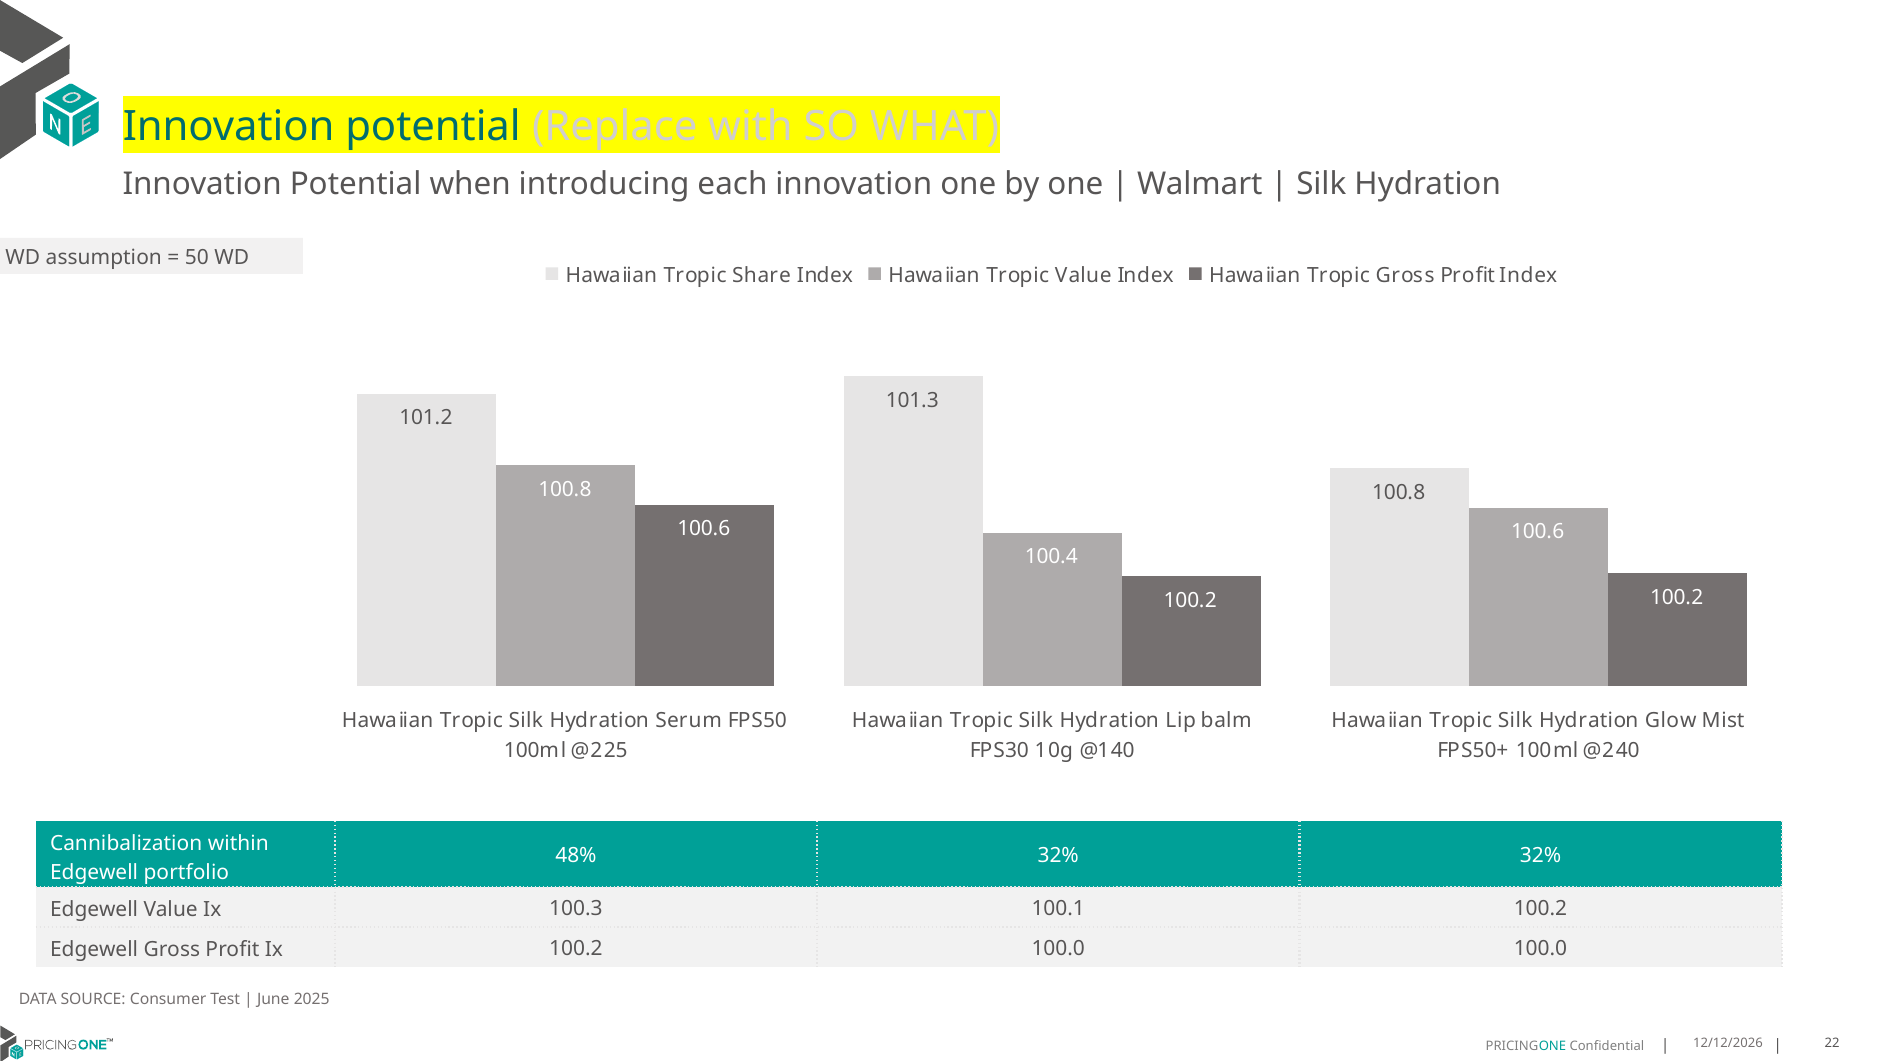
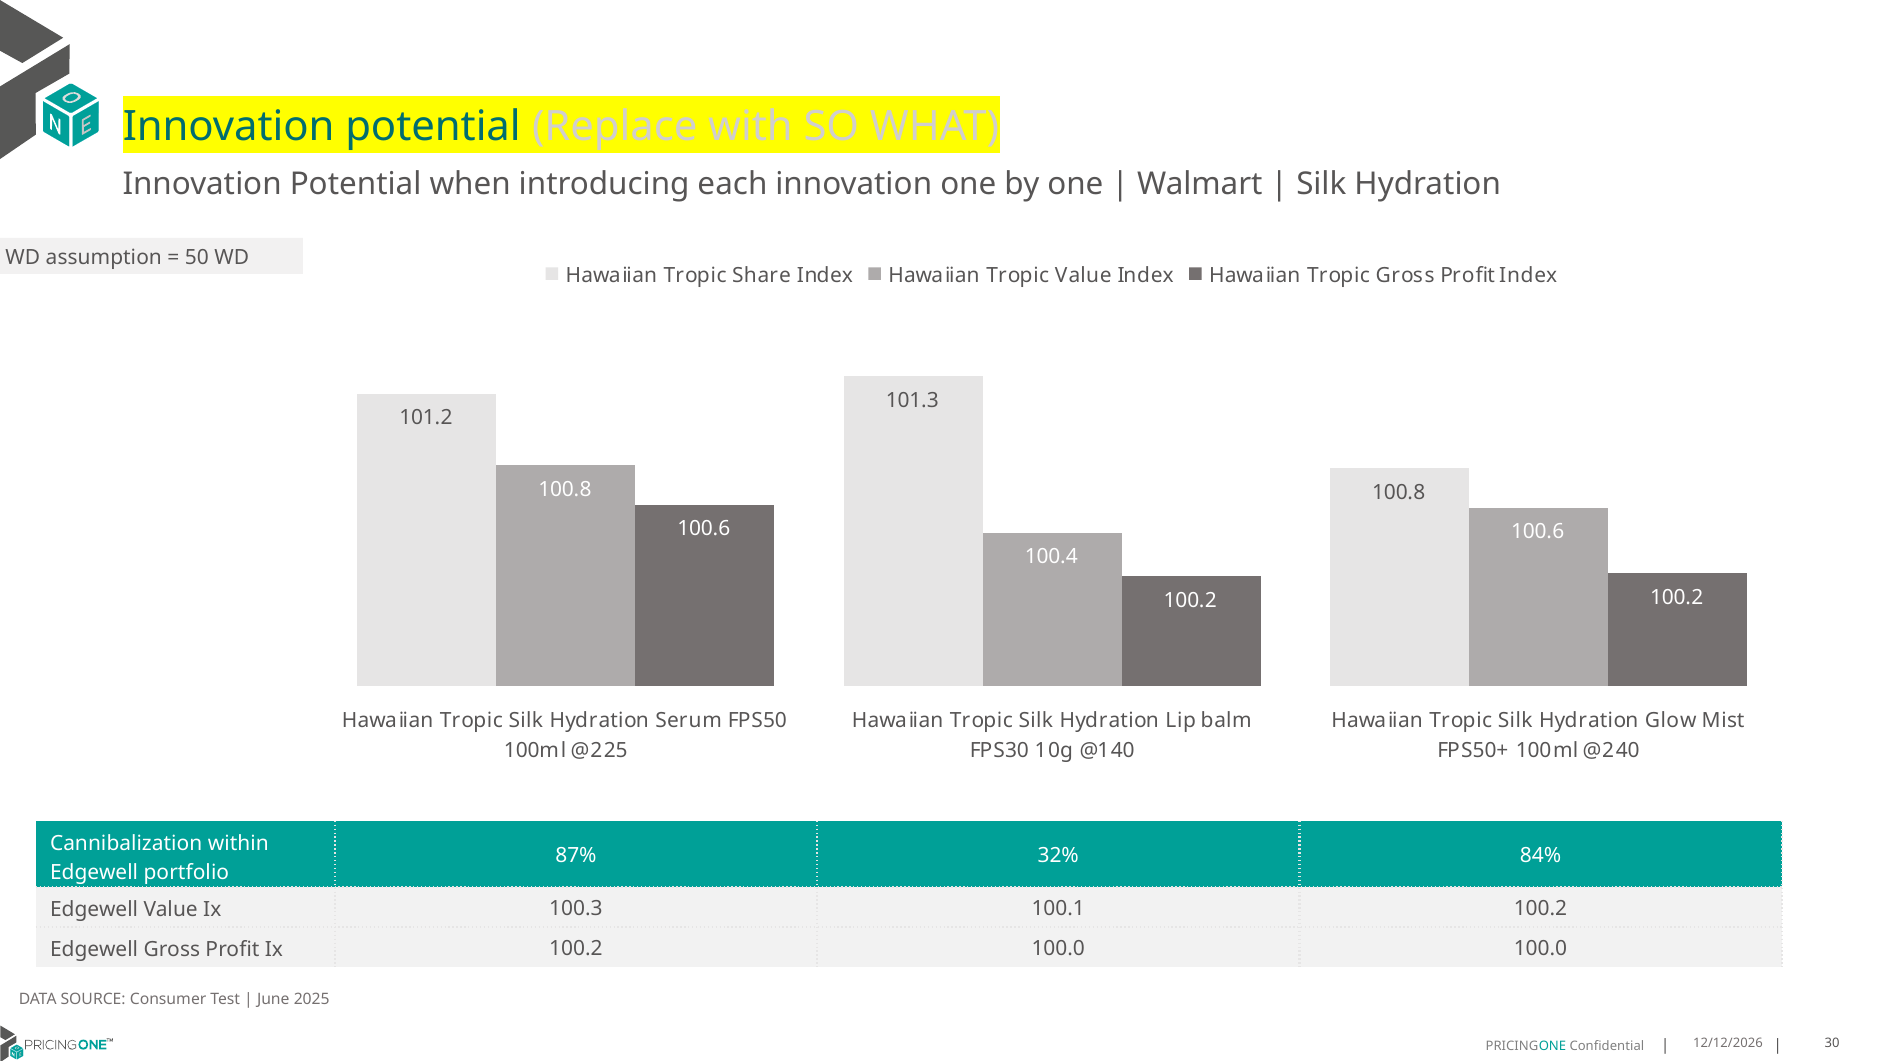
48%: 48% -> 87%
32% 32%: 32% -> 84%
22: 22 -> 30
